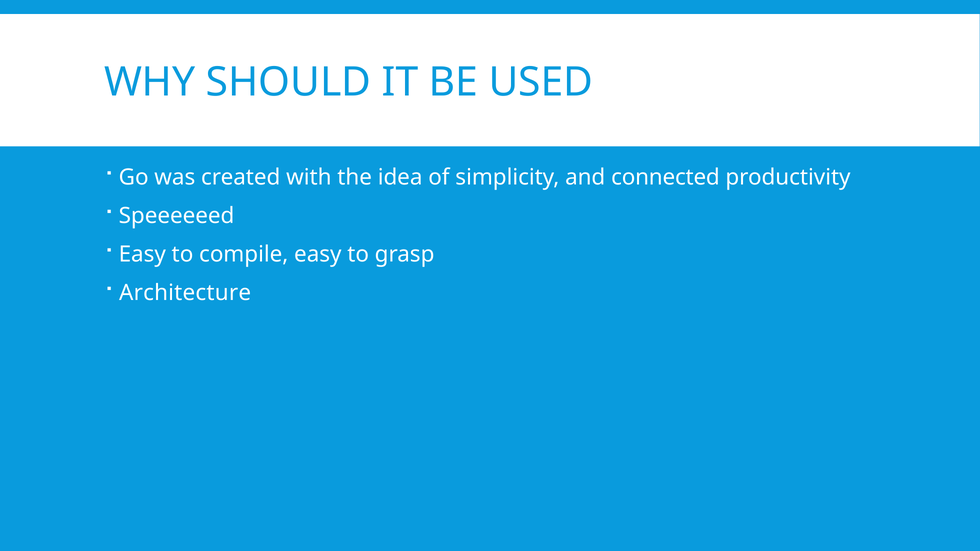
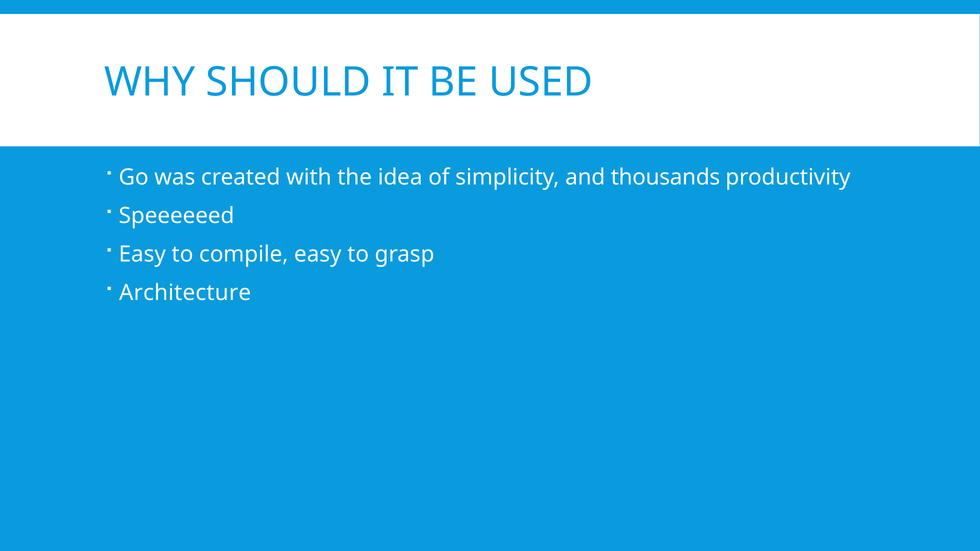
connected: connected -> thousands
